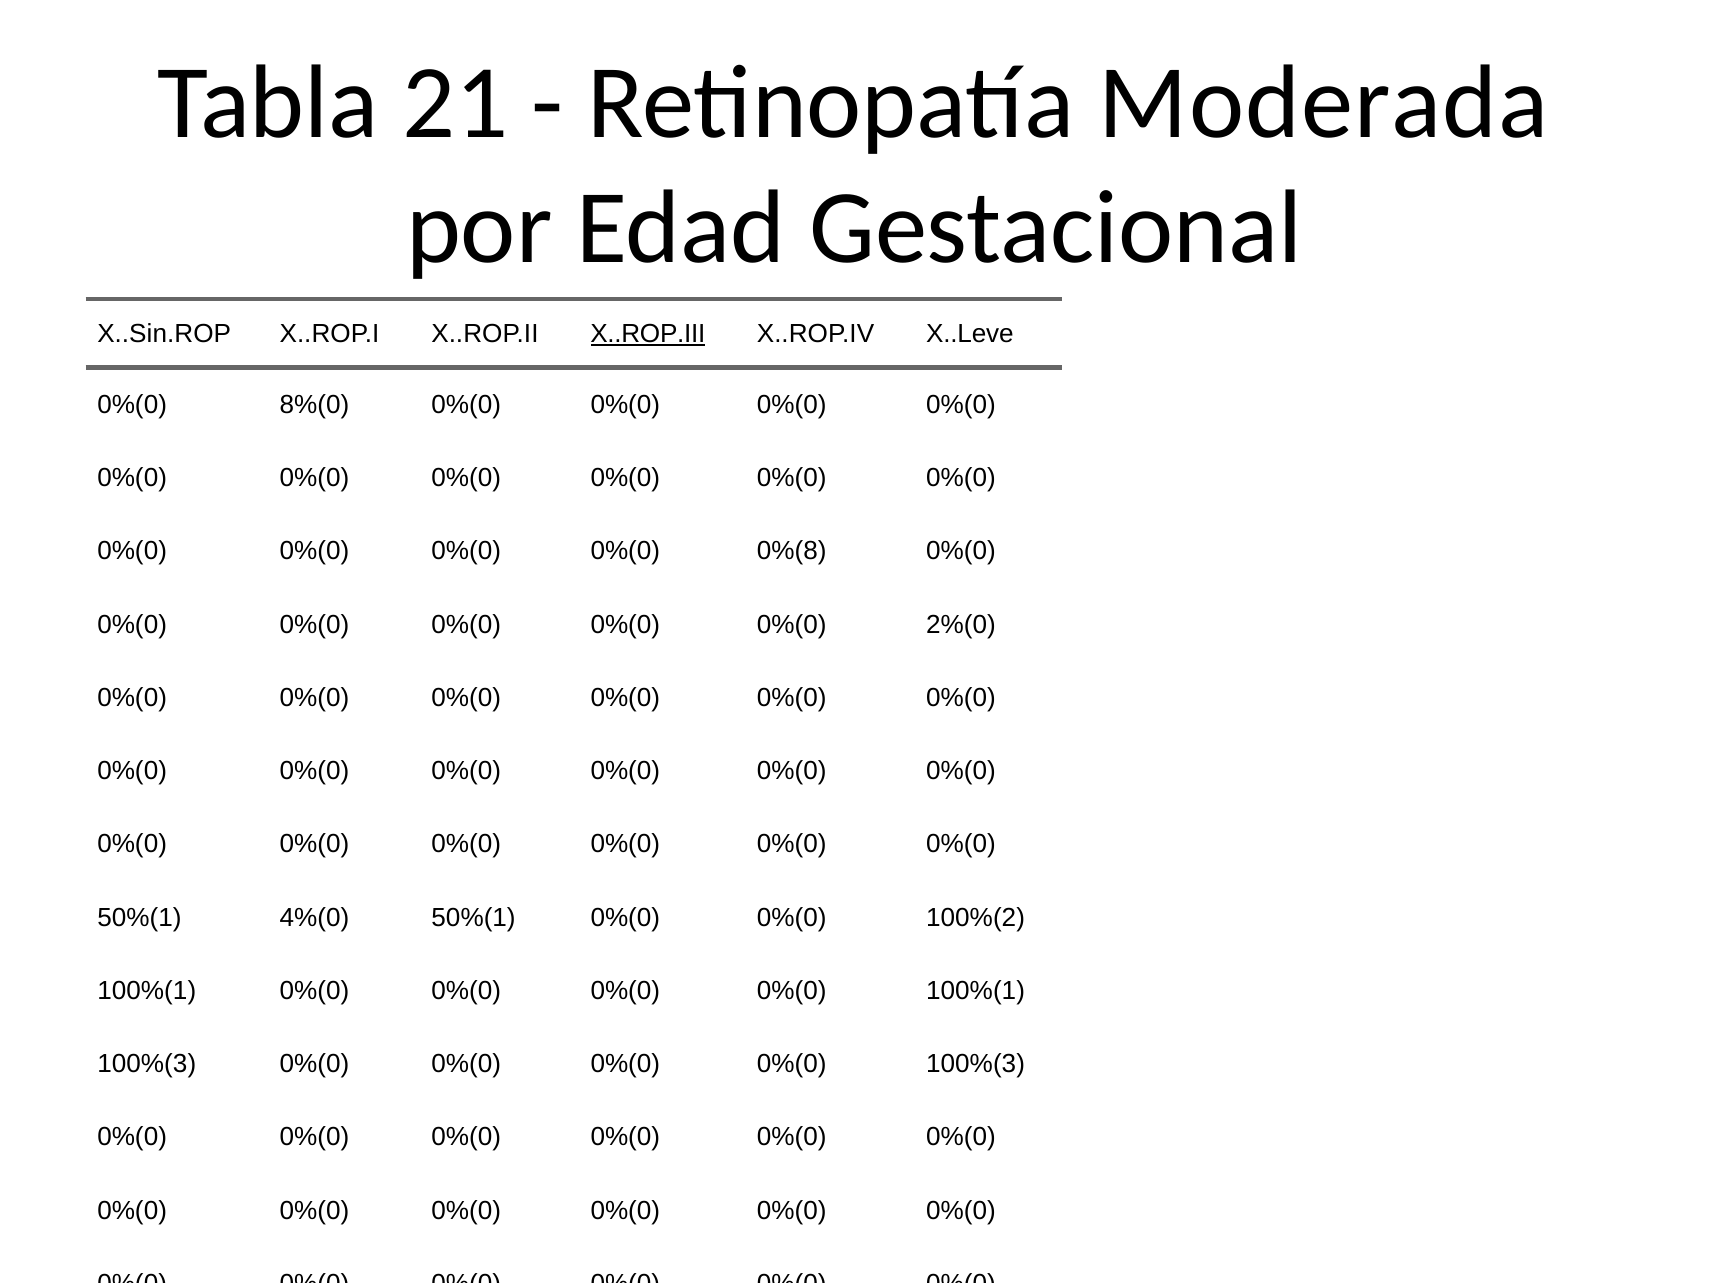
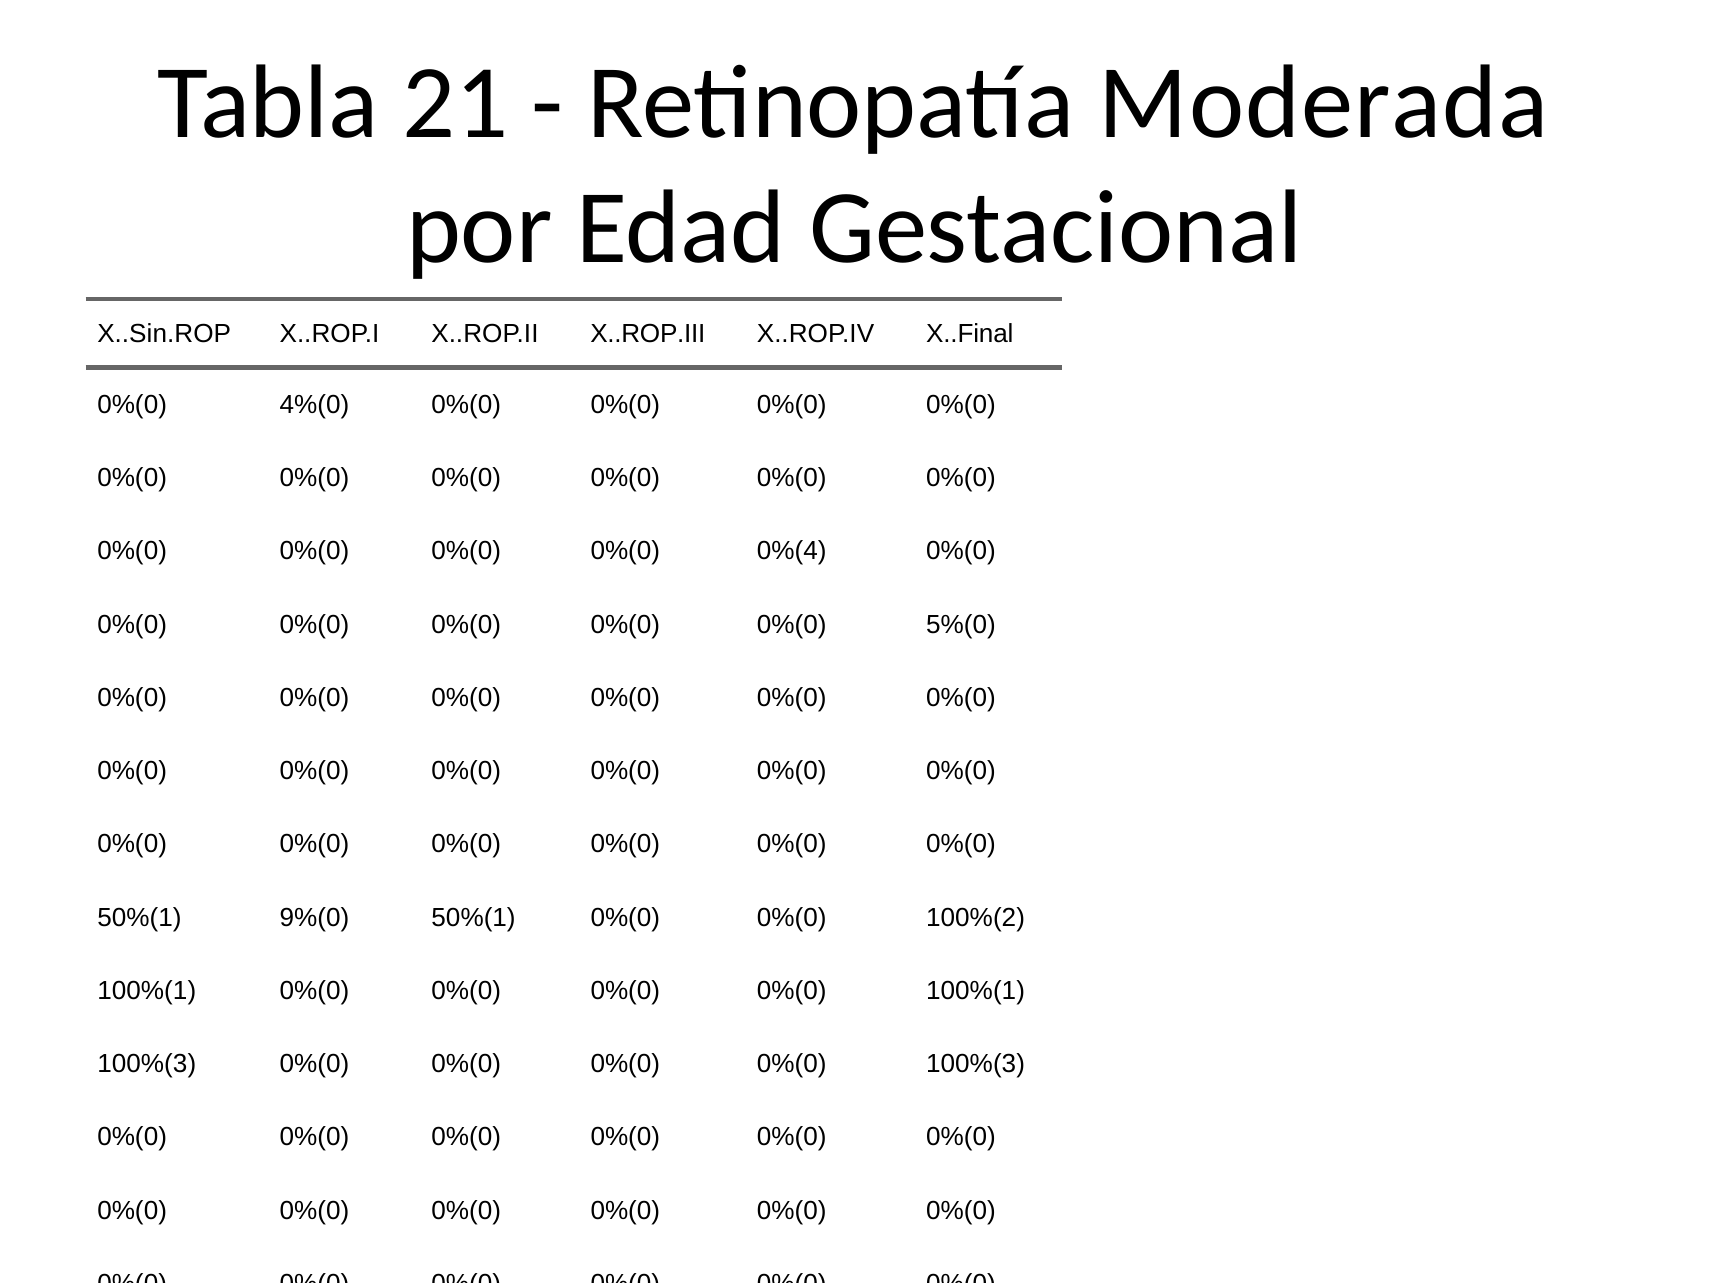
X..ROP.III underline: present -> none
X..Leve: X..Leve -> X..Final
8%(0: 8%(0 -> 4%(0
0%(8: 0%(8 -> 0%(4
2%(0: 2%(0 -> 5%(0
4%(0: 4%(0 -> 9%(0
